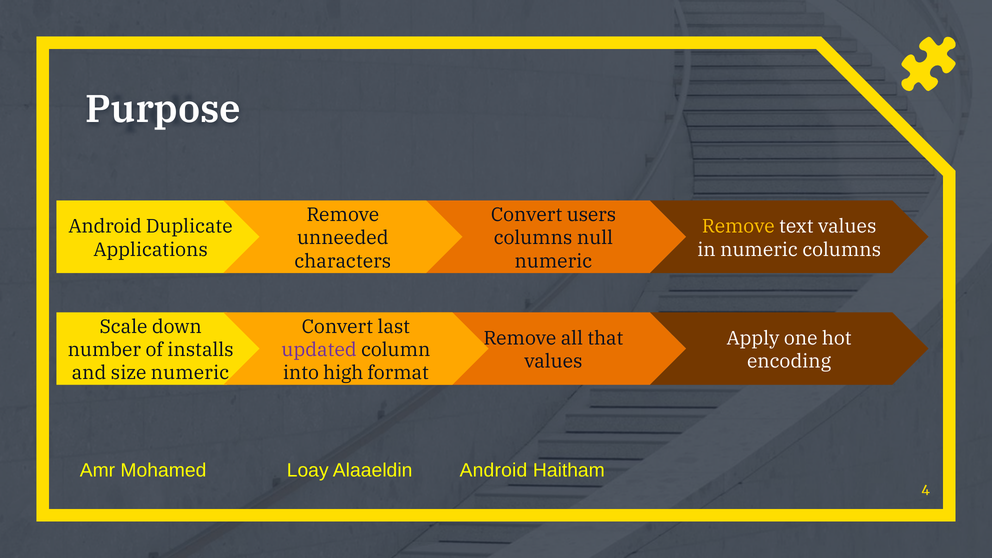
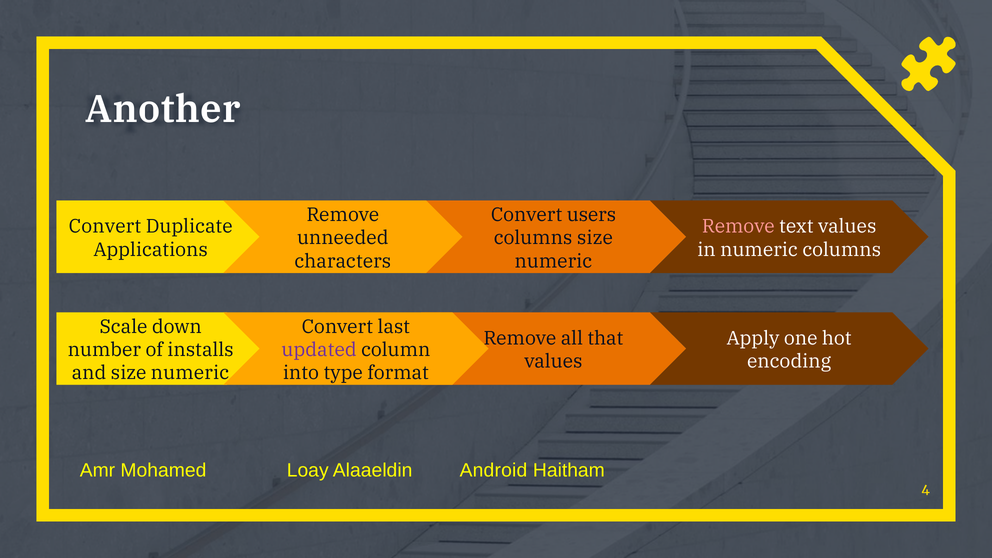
Purpose: Purpose -> Another
Android at (105, 227): Android -> Convert
Remove at (738, 227) colour: yellow -> pink
columns null: null -> size
high: high -> type
